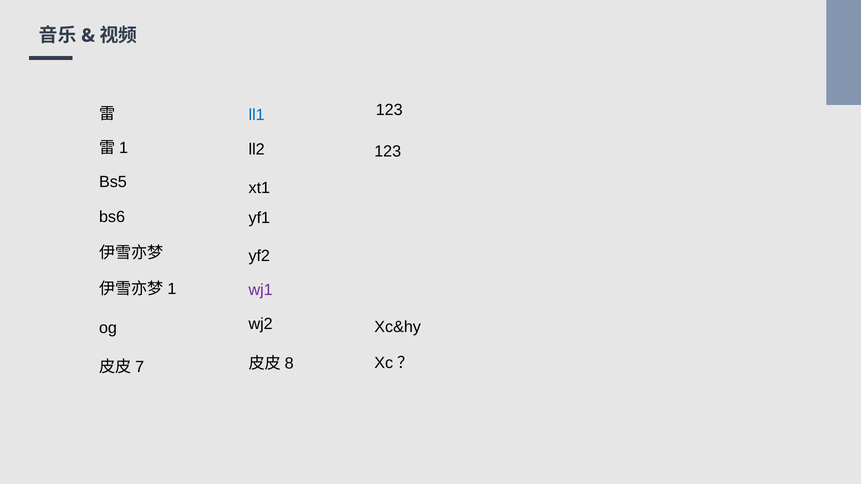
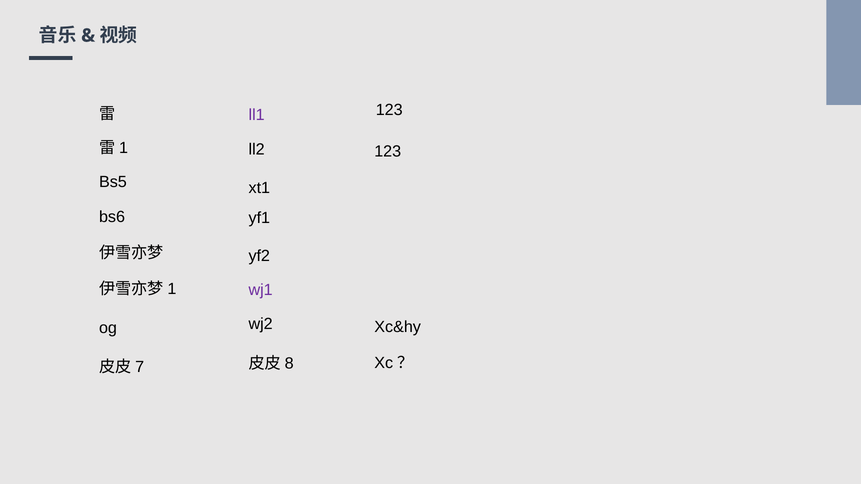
ll1 colour: blue -> purple
